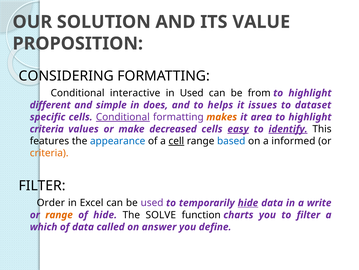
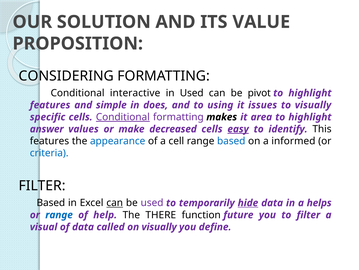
from: from -> pivot
different at (50, 105): different -> features
helps: helps -> using
to dataset: dataset -> visually
makes colour: orange -> black
criteria at (47, 129): criteria -> answer
identify underline: present -> none
cell underline: present -> none
criteria at (49, 153) colour: orange -> blue
Order at (51, 202): Order -> Based
can at (115, 202) underline: none -> present
write: write -> helps
range at (59, 214) colour: orange -> blue
of hide: hide -> help
SOLVE: SOLVE -> THERE
charts: charts -> future
which: which -> visual
on answer: answer -> visually
